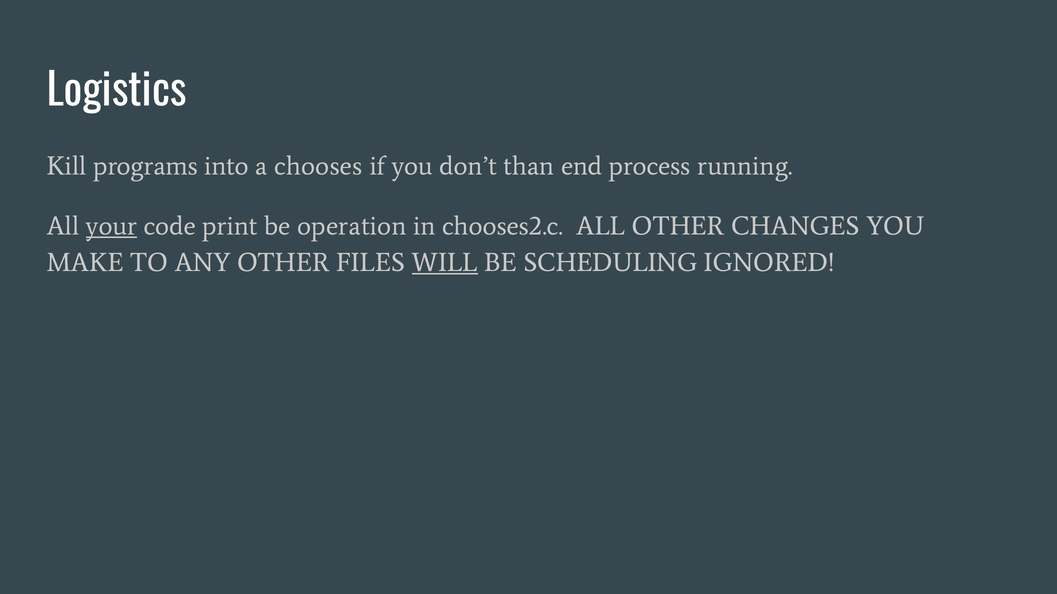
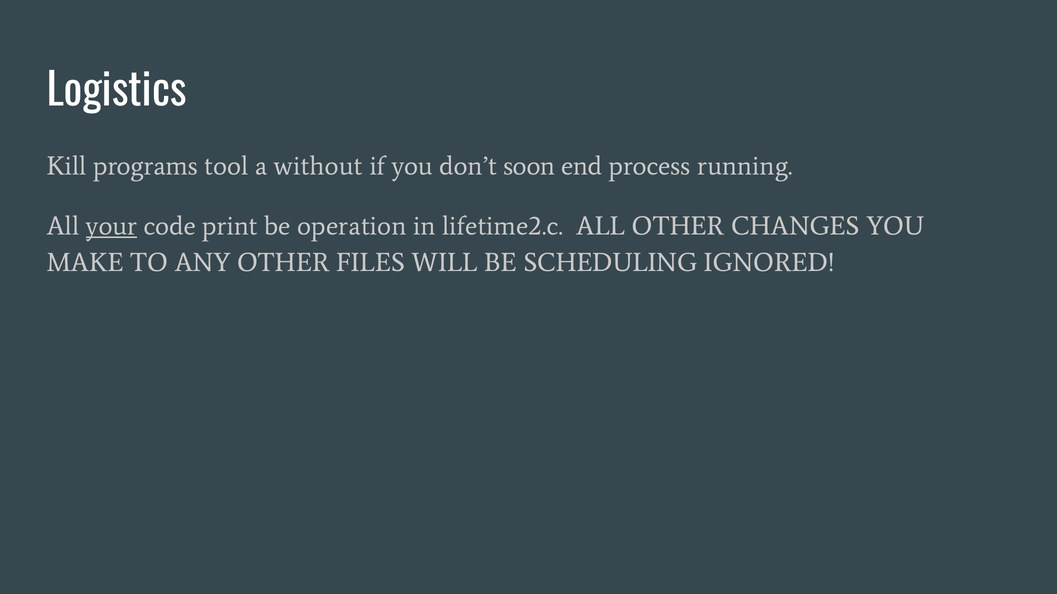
into: into -> tool
chooses: chooses -> without
than: than -> soon
chooses2.c: chooses2.c -> lifetime2.c
WILL underline: present -> none
